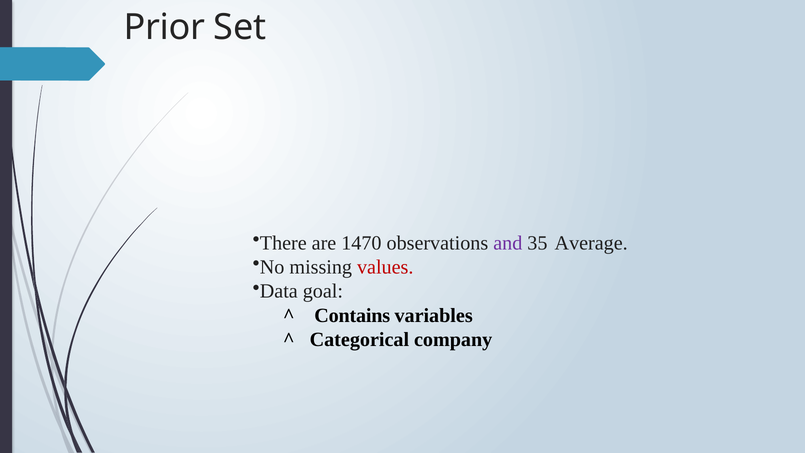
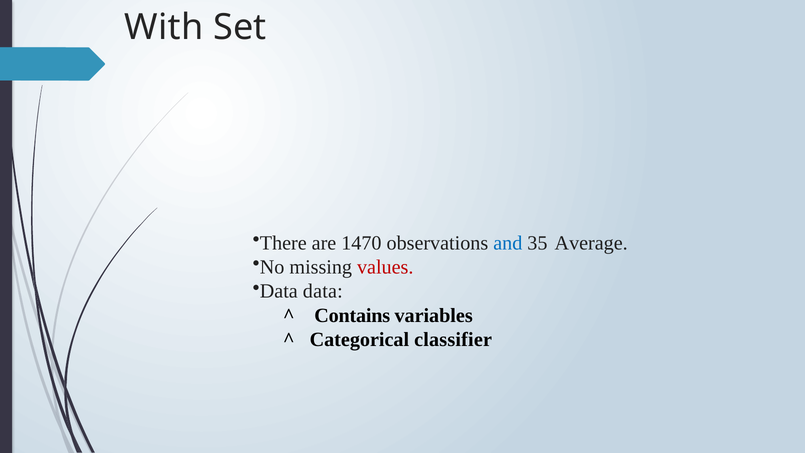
Prior: Prior -> With
and colour: purple -> blue
Data goal: goal -> data
company: company -> classifier
